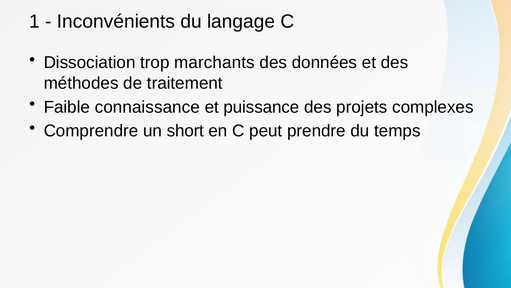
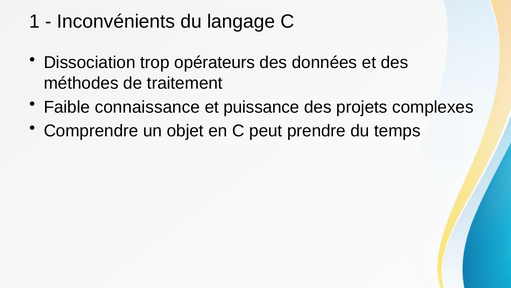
marchants: marchants -> opérateurs
short: short -> objet
